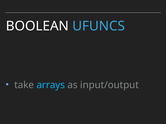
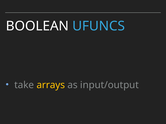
arrays colour: light blue -> yellow
